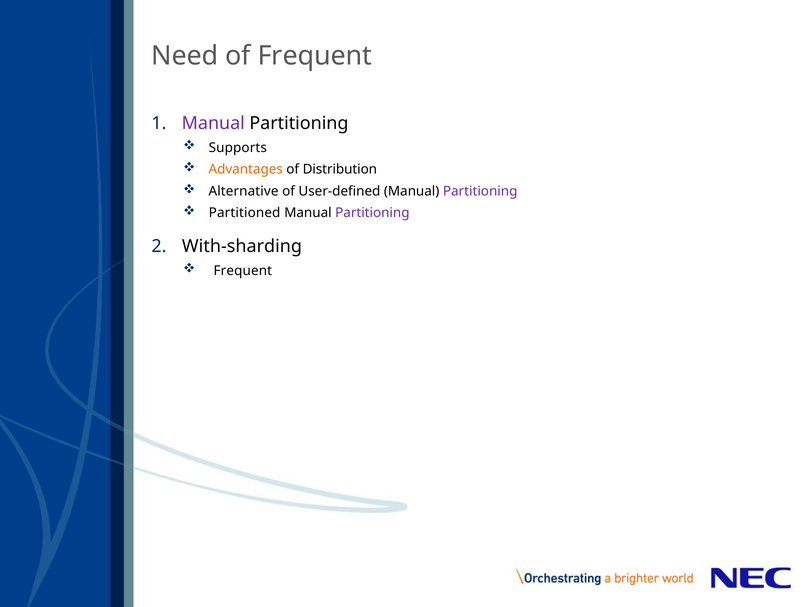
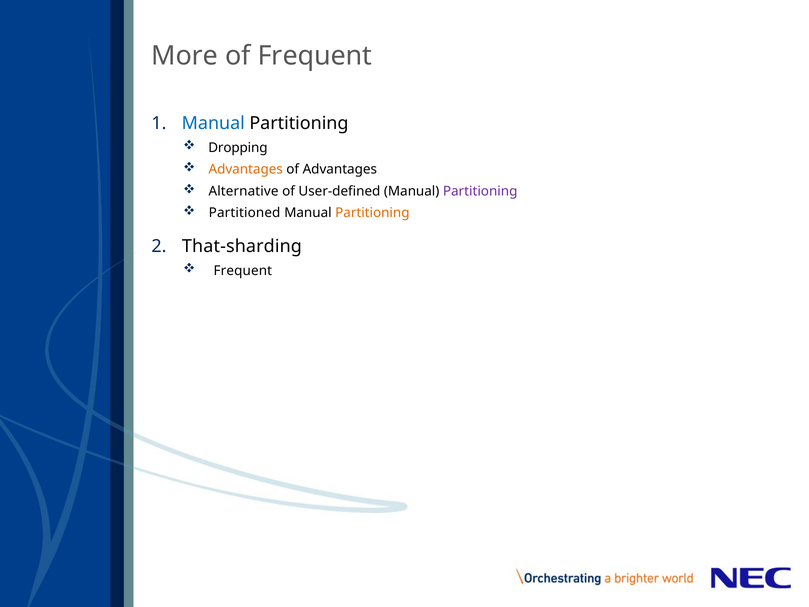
Need: Need -> More
Manual at (213, 123) colour: purple -> blue
Supports: Supports -> Dropping
of Distribution: Distribution -> Advantages
Partitioning at (372, 213) colour: purple -> orange
With-sharding: With-sharding -> That-sharding
